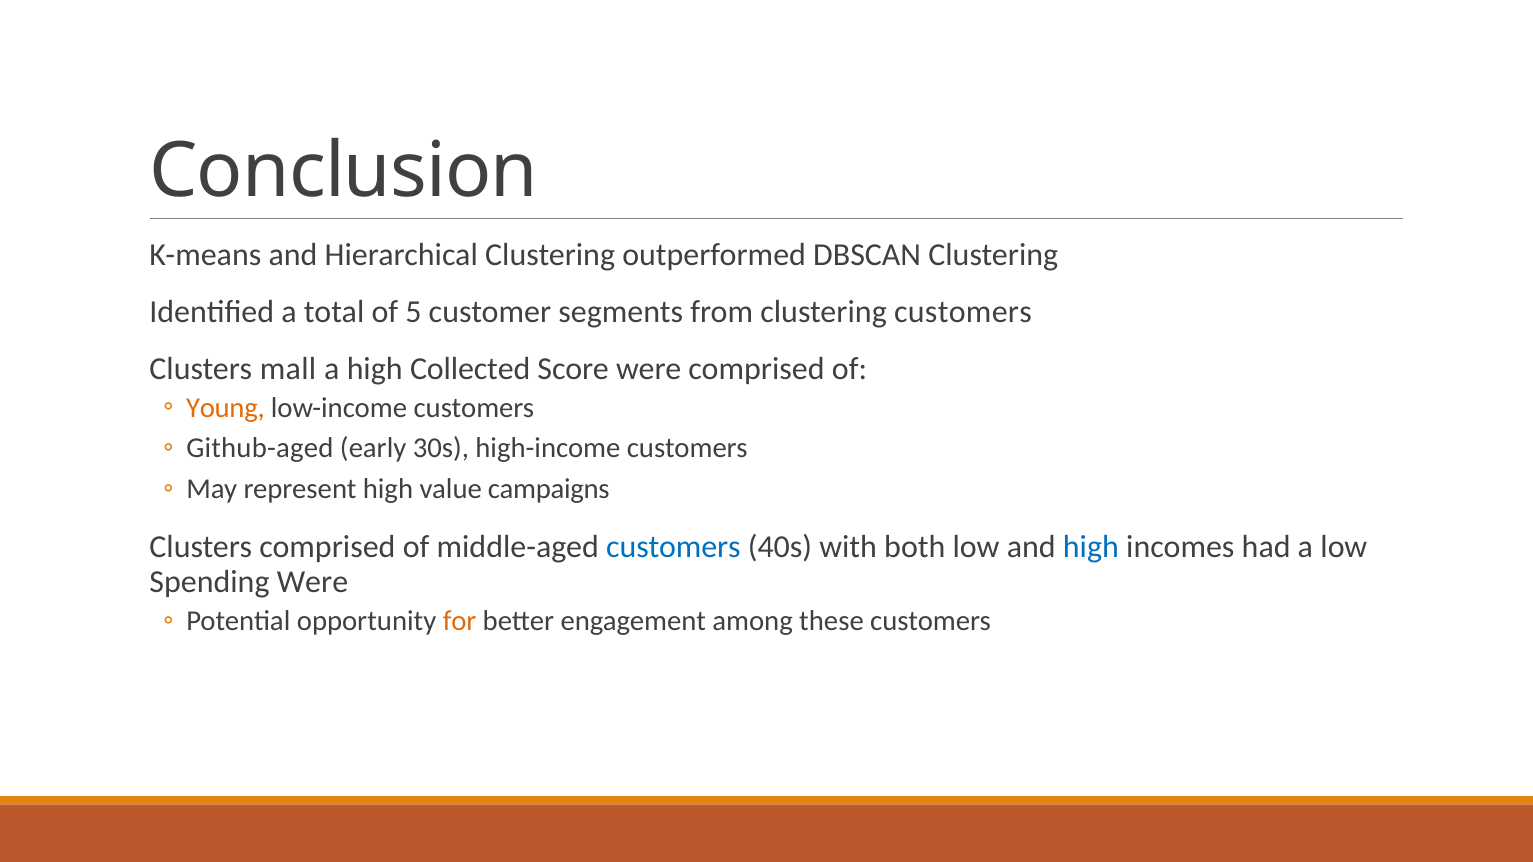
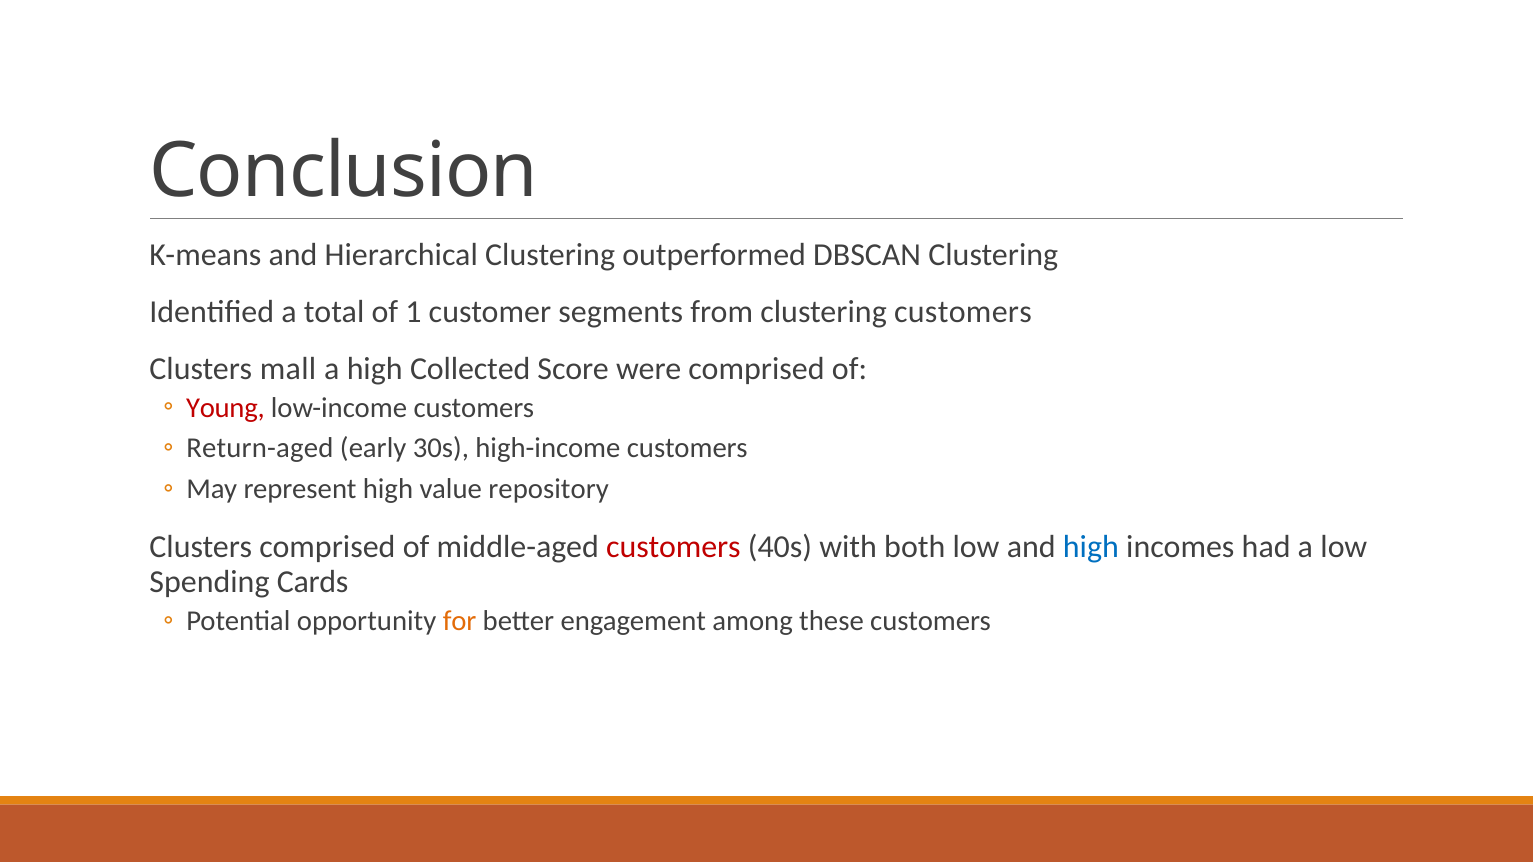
5: 5 -> 1
Young colour: orange -> red
Github-aged: Github-aged -> Return-aged
campaigns: campaigns -> repository
customers at (673, 547) colour: blue -> red
Spending Were: Were -> Cards
